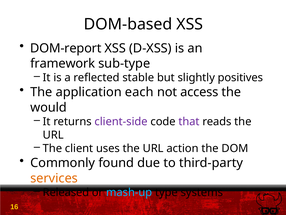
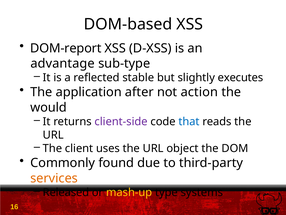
framework: framework -> advantage
positives: positives -> executes
each: each -> after
access: access -> action
that colour: purple -> blue
action: action -> object
mash-up colour: light blue -> yellow
